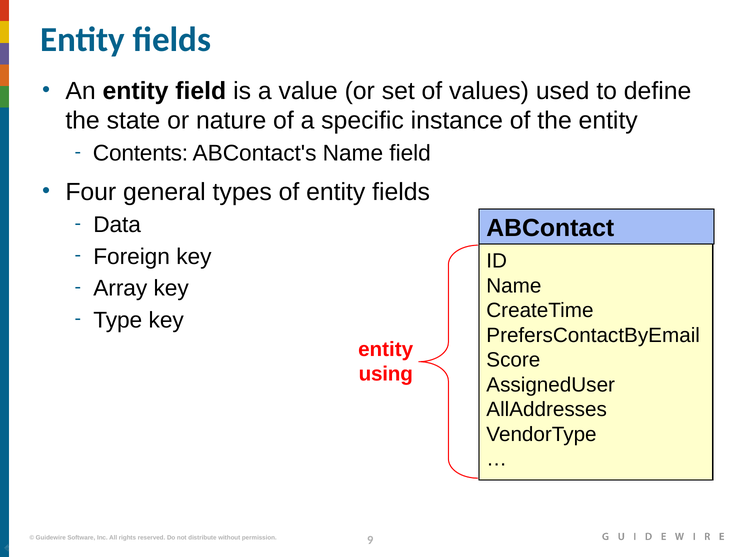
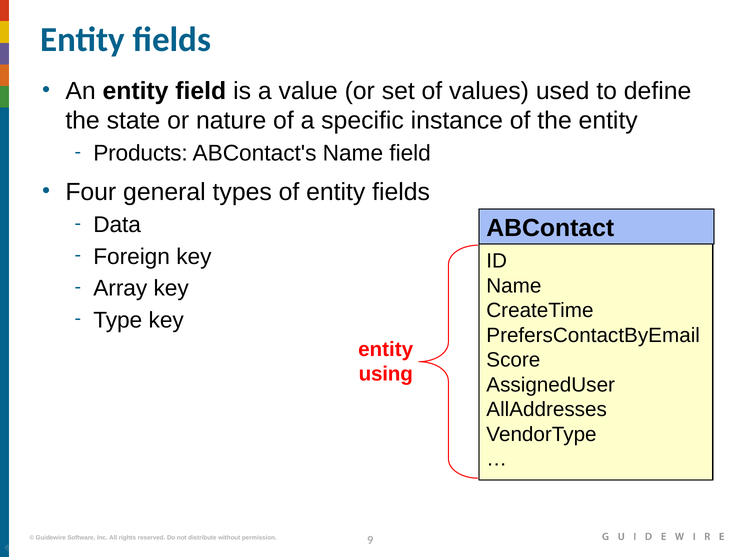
Contents: Contents -> Products
